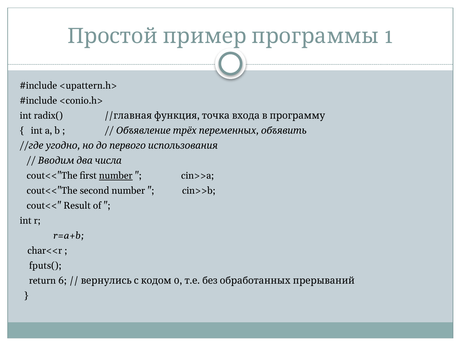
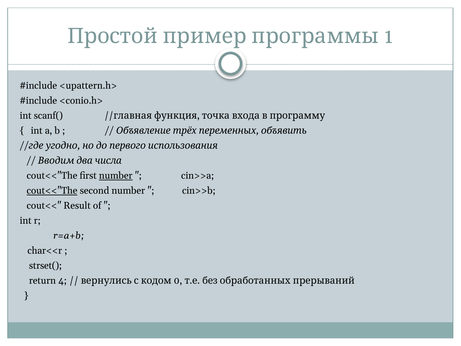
radix(: radix( -> scanf(
cout<<"The at (52, 191) underline: none -> present
fputs(: fputs( -> strset(
6: 6 -> 4
